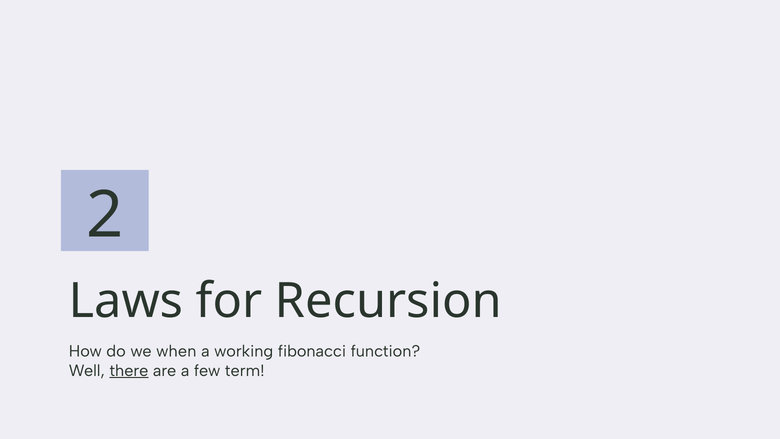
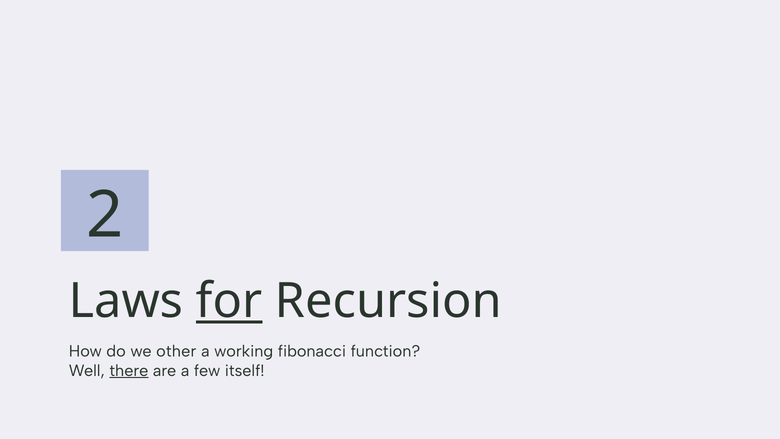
for underline: none -> present
when: when -> other
term: term -> itself
